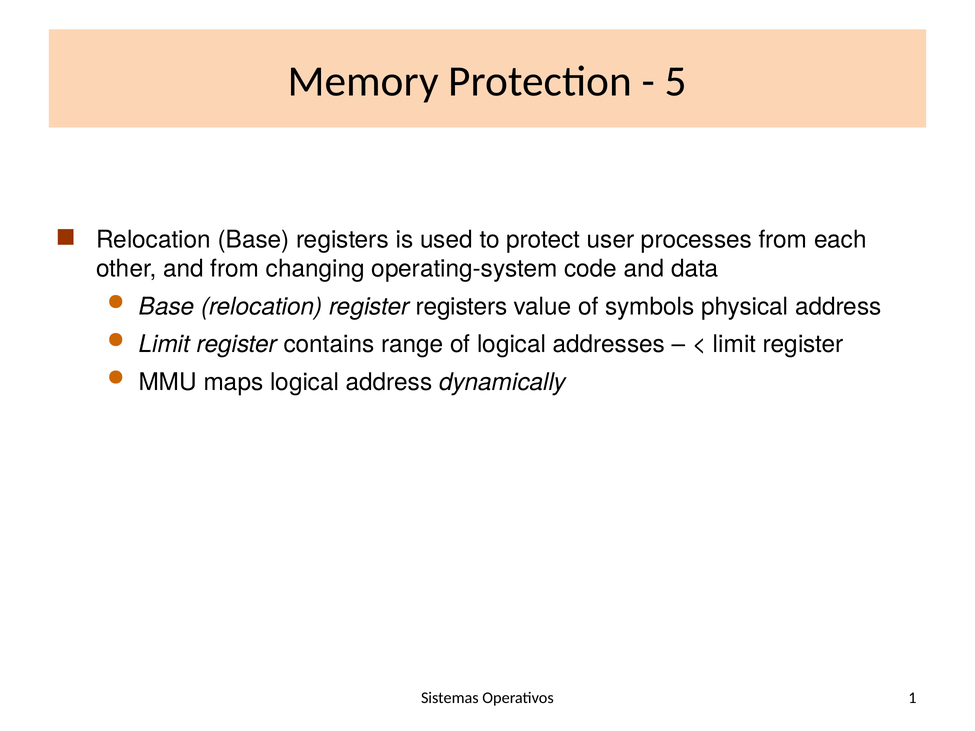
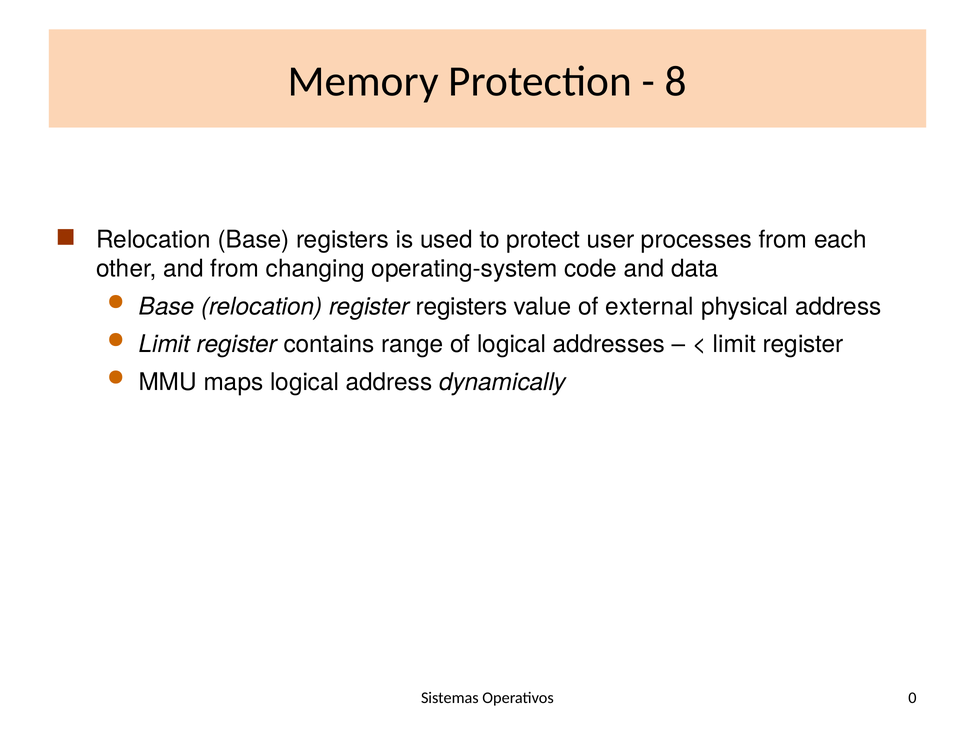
5: 5 -> 8
symbols: symbols -> external
1: 1 -> 0
